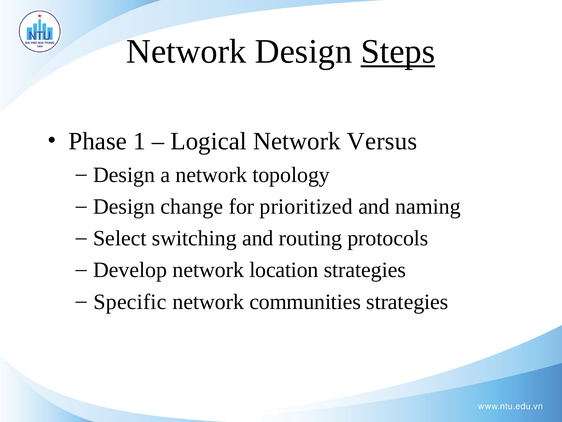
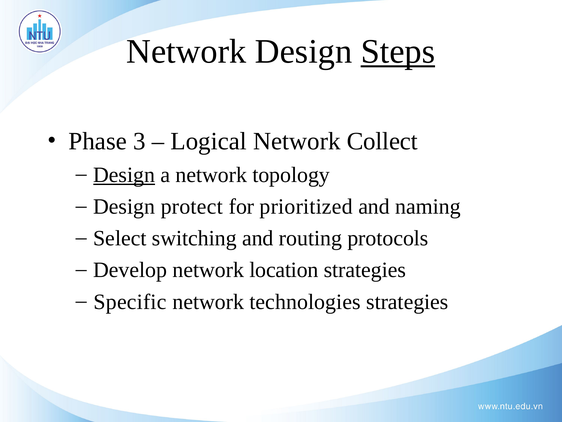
1: 1 -> 3
Versus: Versus -> Collect
Design at (124, 175) underline: none -> present
change: change -> protect
communities: communities -> technologies
